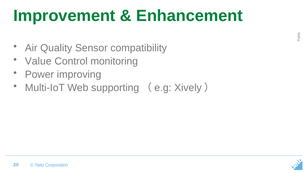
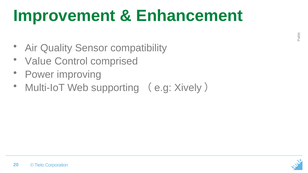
monitoring: monitoring -> comprised
